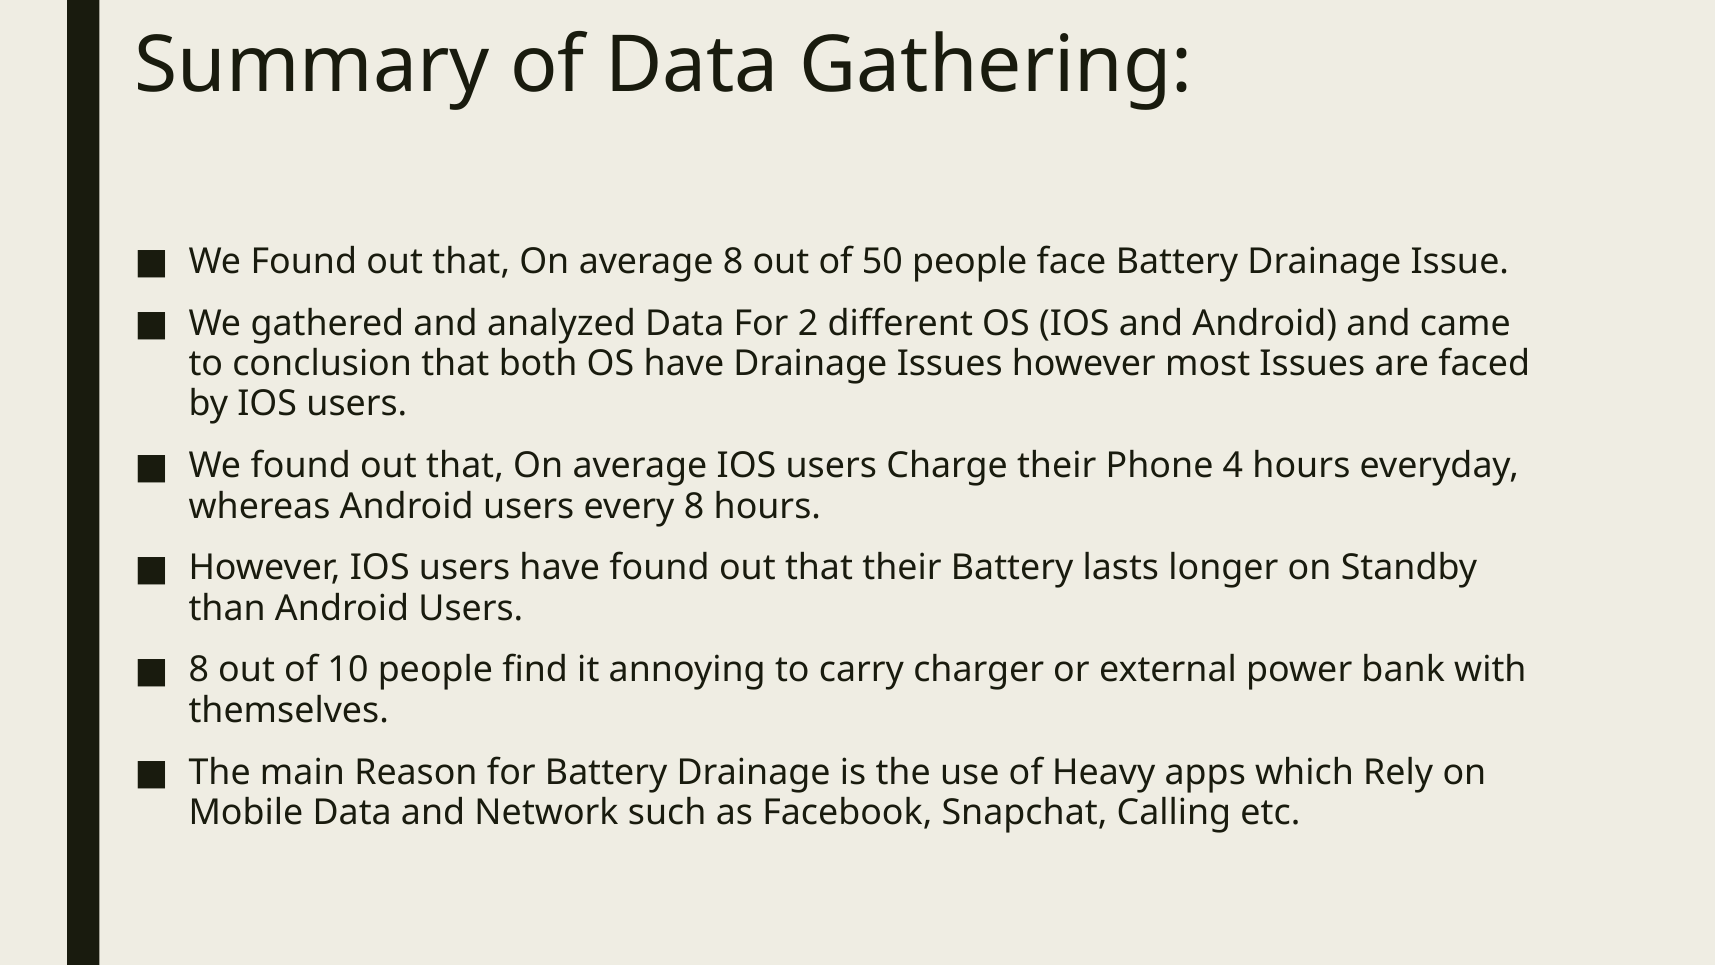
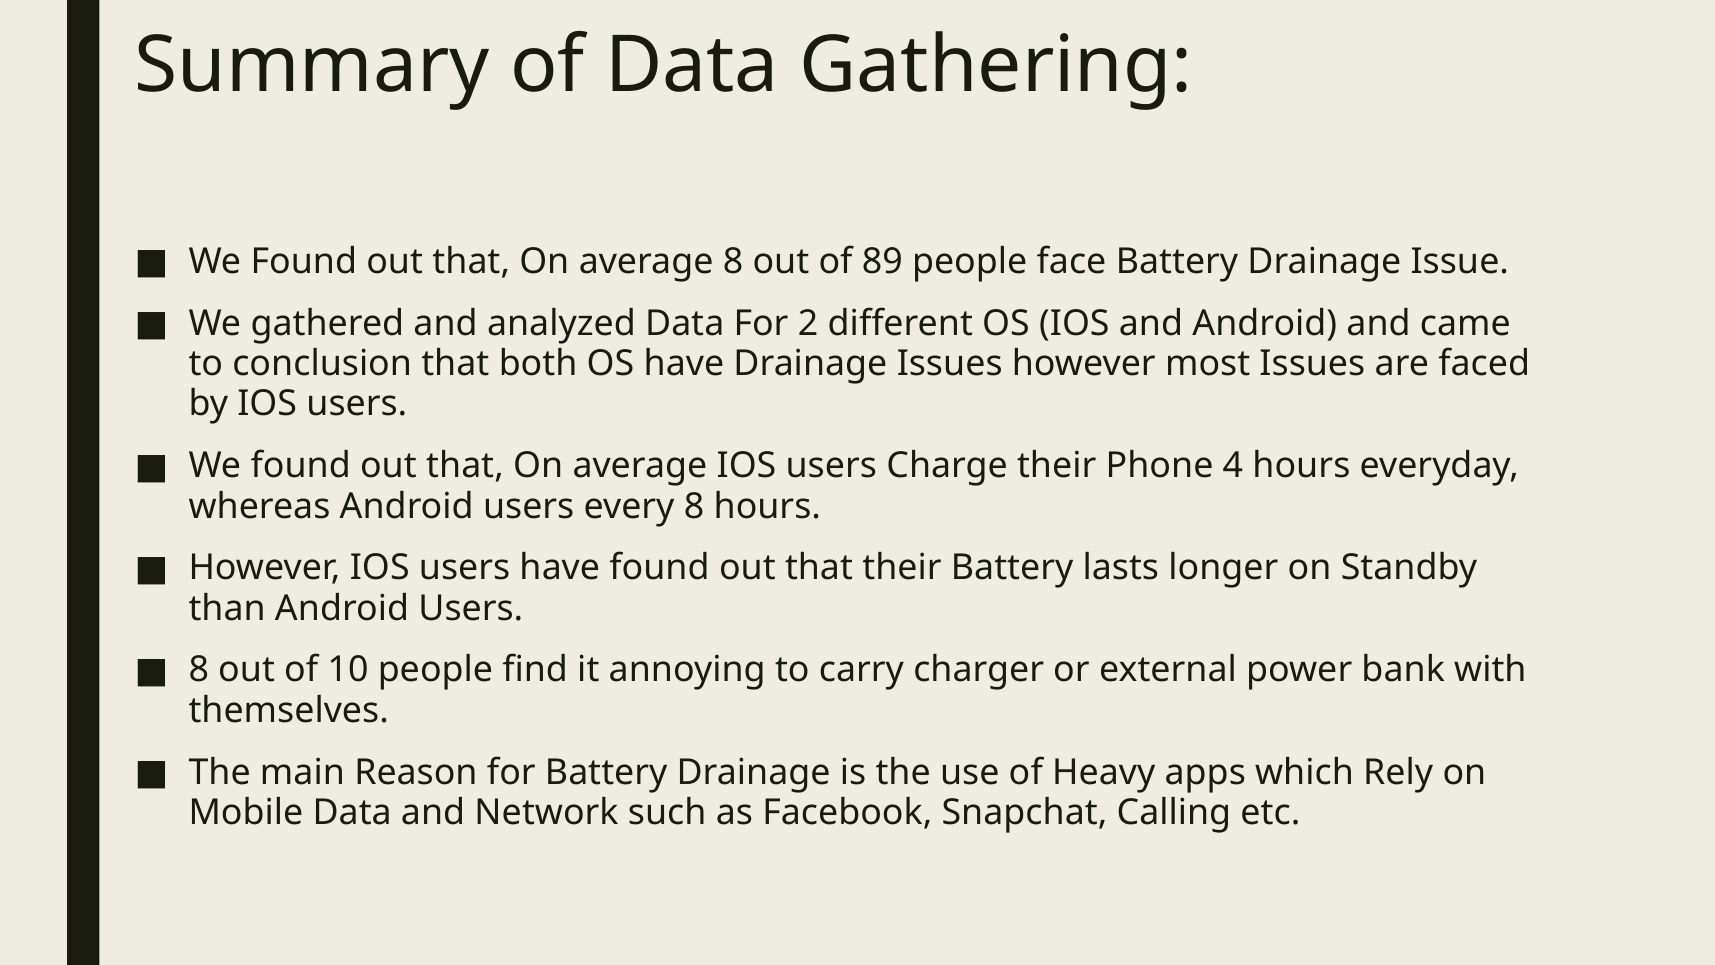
50: 50 -> 89
